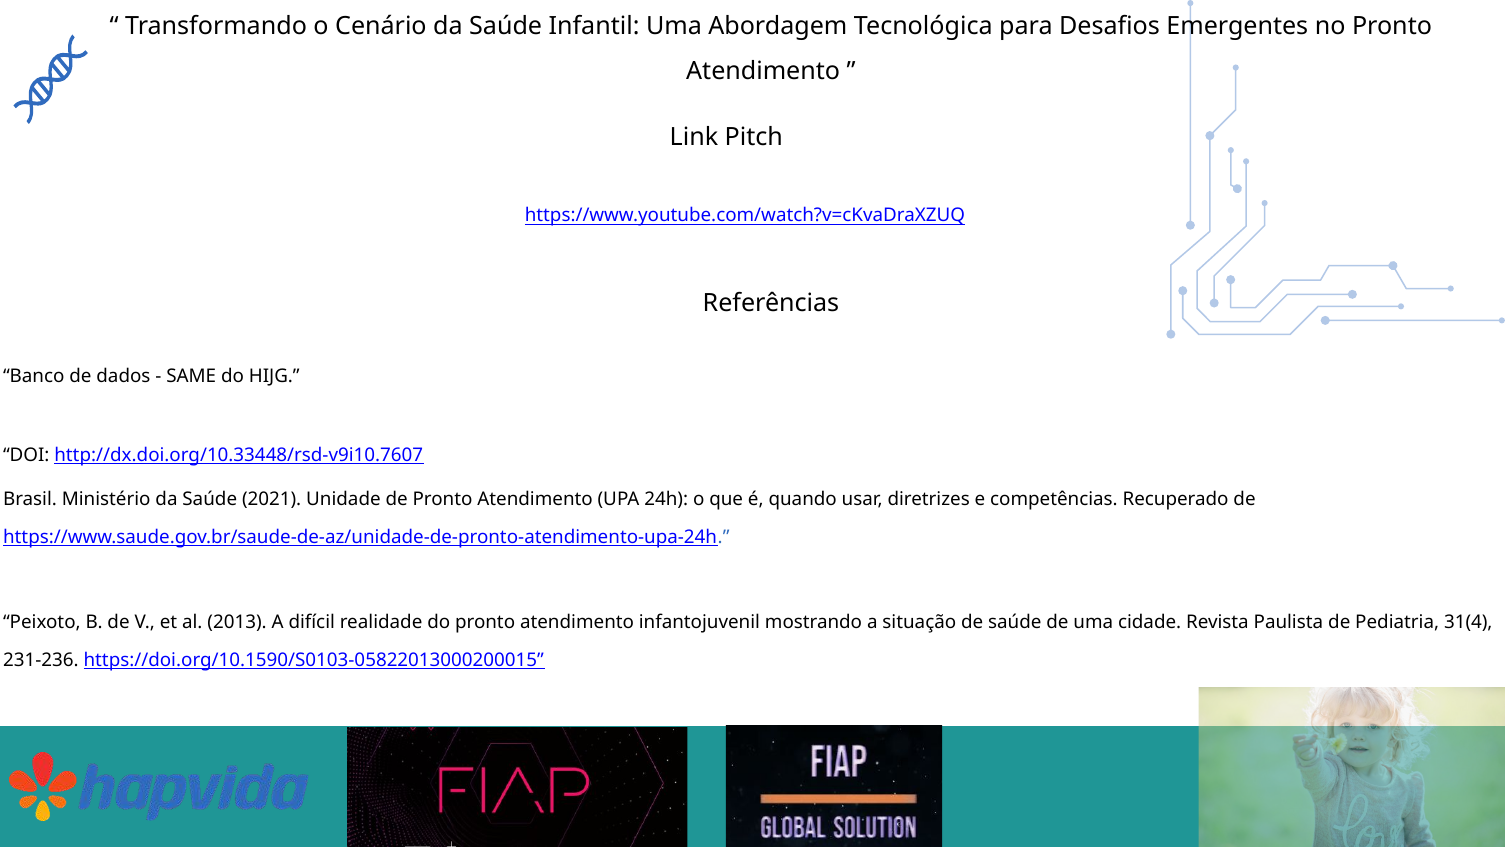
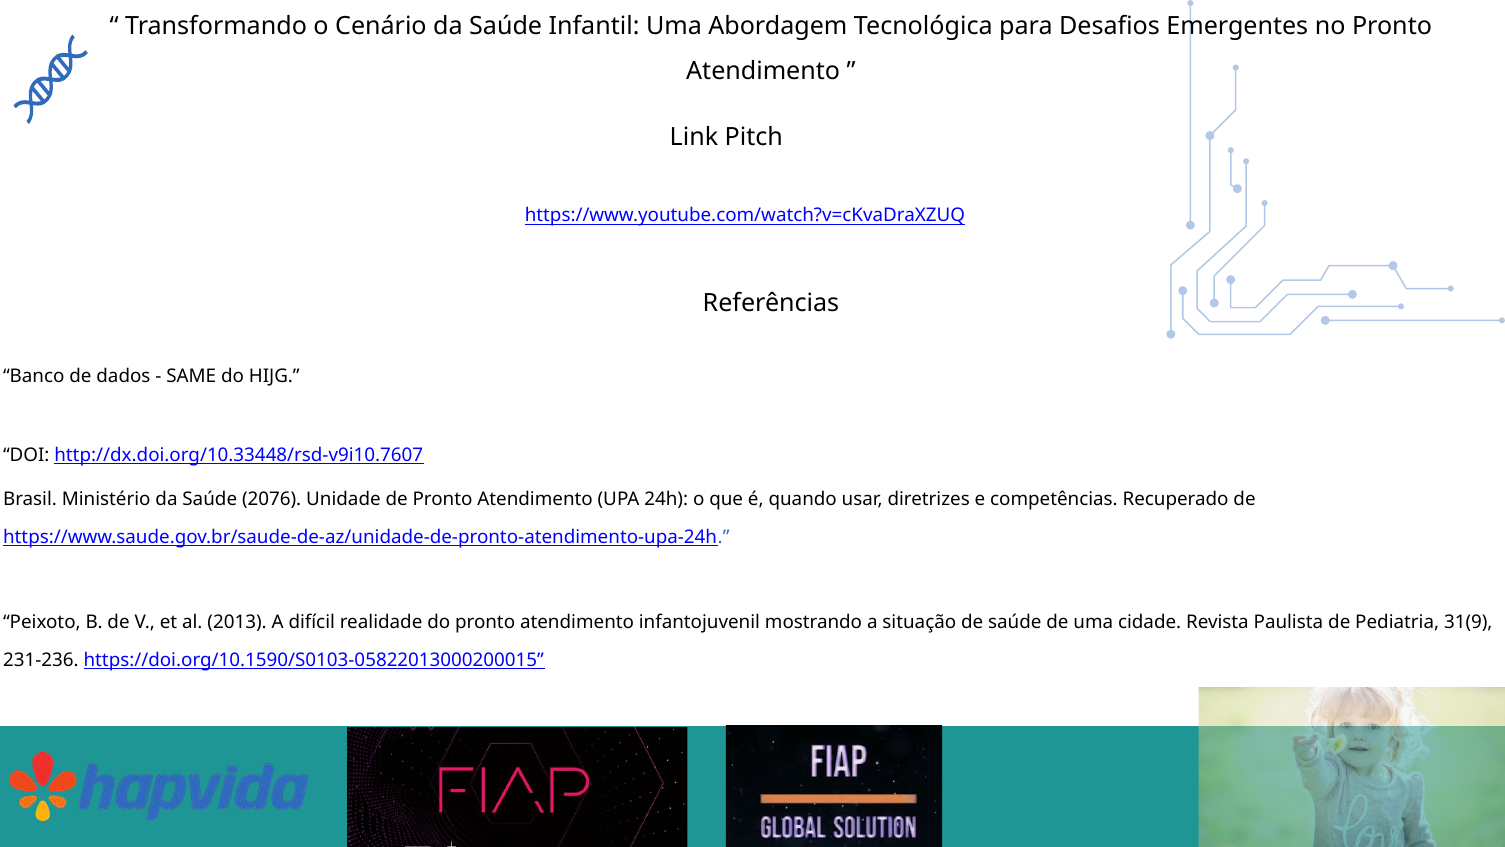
2021: 2021 -> 2076
31(4: 31(4 -> 31(9
